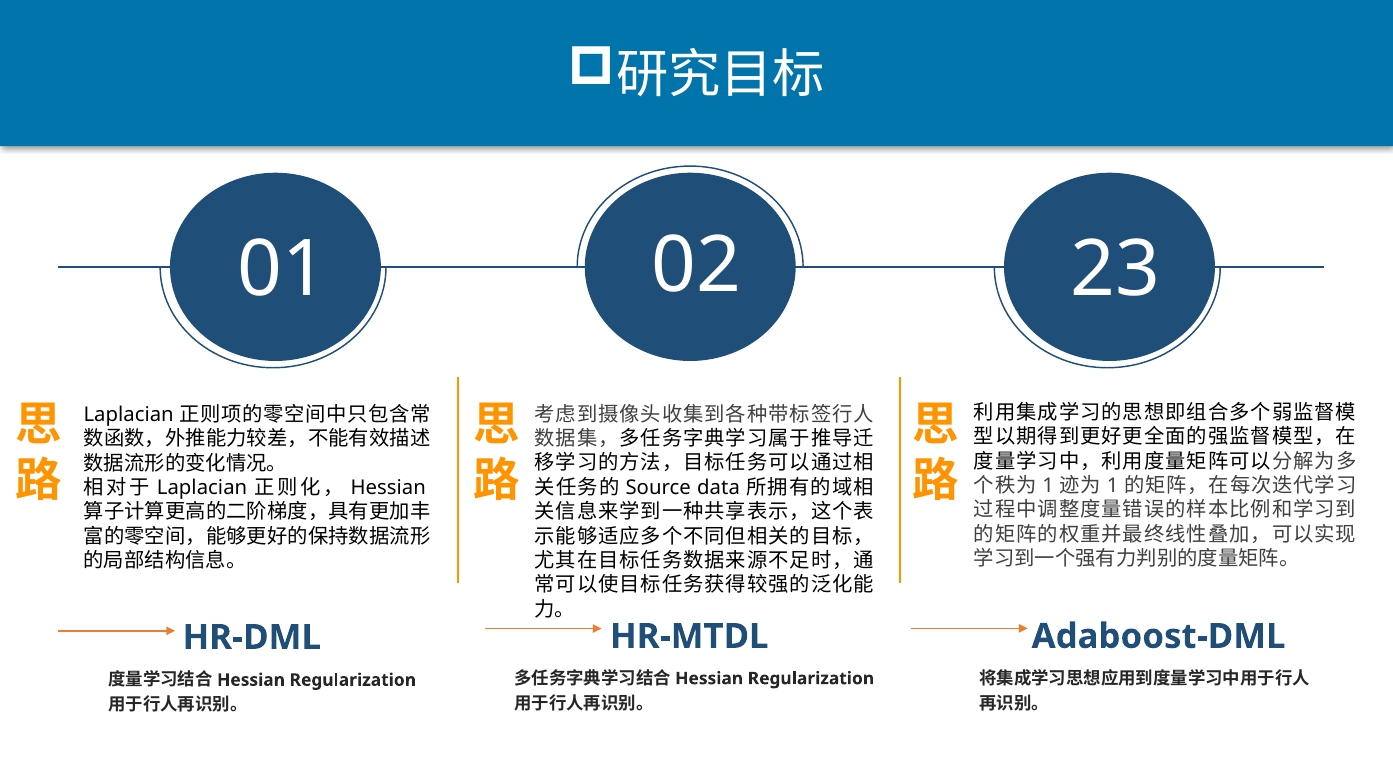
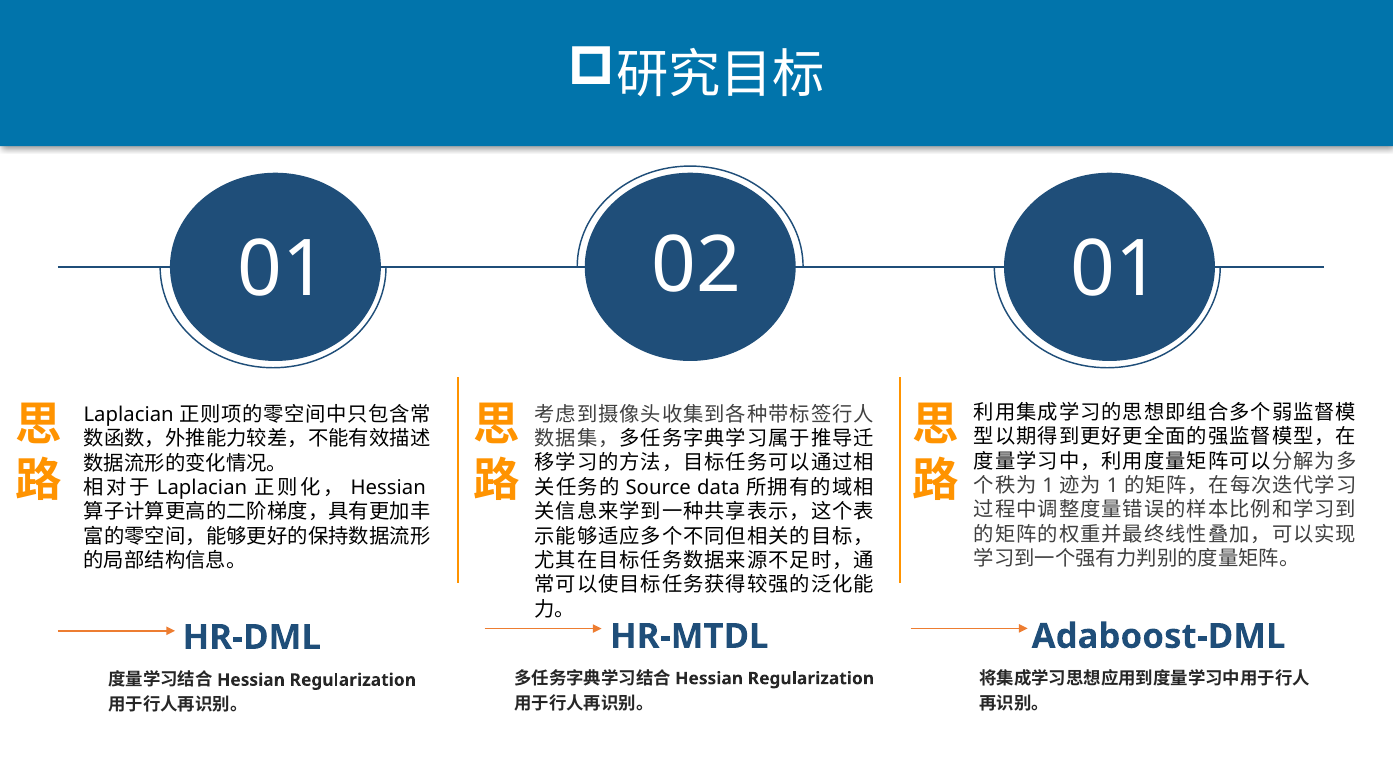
02 23: 23 -> 01
